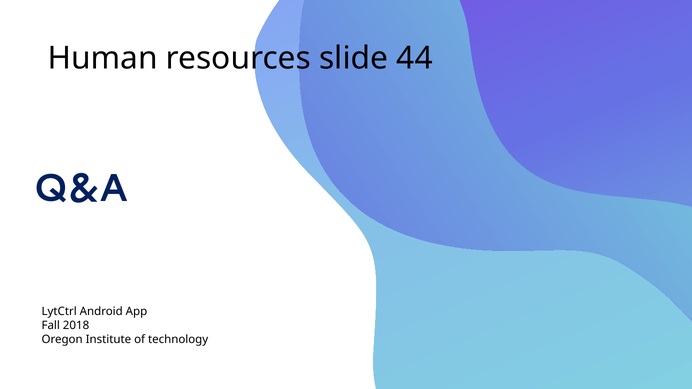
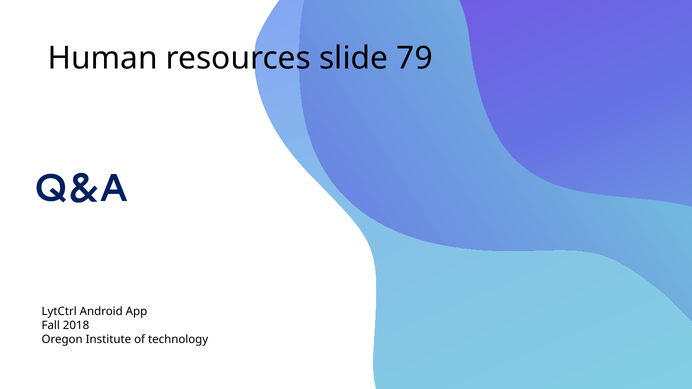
44: 44 -> 79
